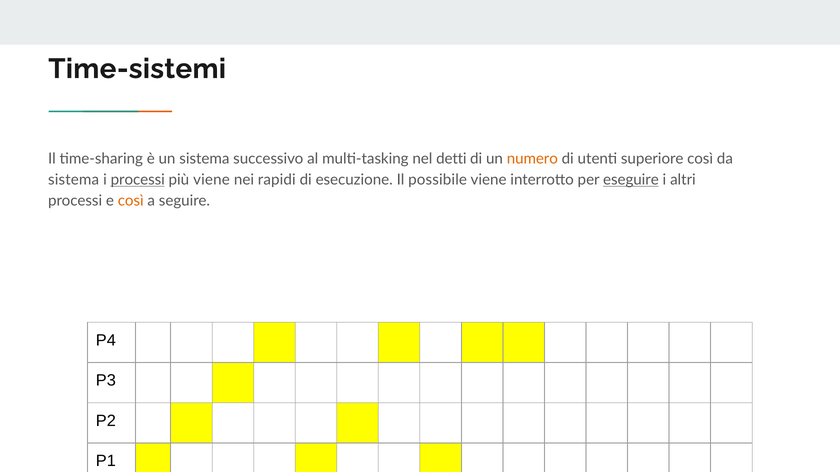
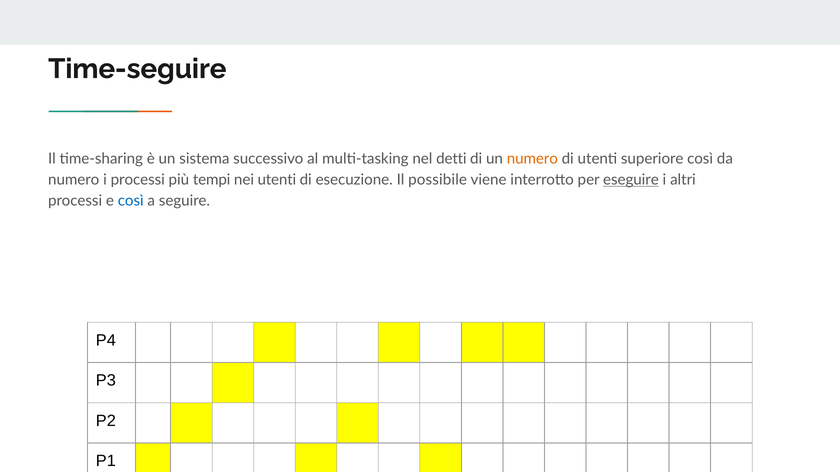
Time-sistemi: Time-sistemi -> Time-seguire
sistema at (74, 180): sistema -> numero
processi at (138, 180) underline: present -> none
più viene: viene -> tempi
nei rapidi: rapidi -> utenti
così at (131, 201) colour: orange -> blue
